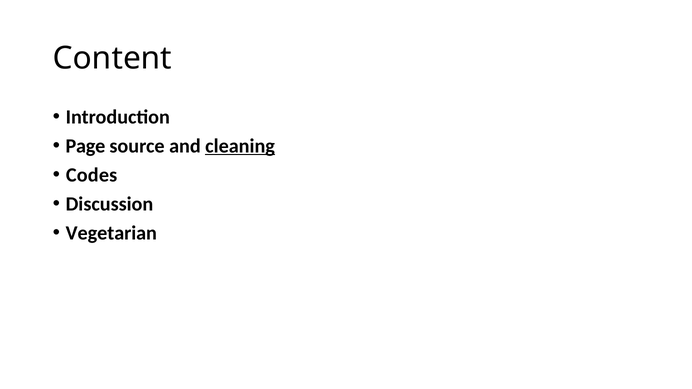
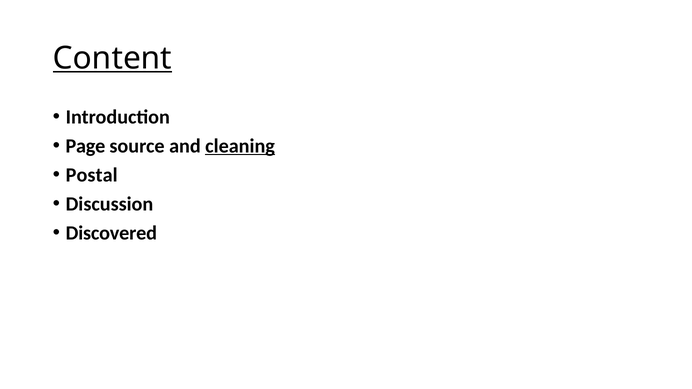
Content underline: none -> present
Codes: Codes -> Postal
Vegetarian: Vegetarian -> Discovered
